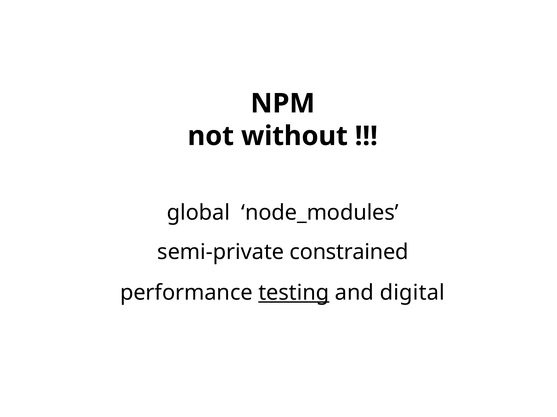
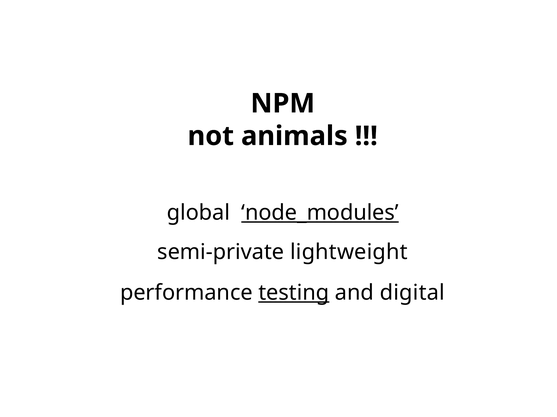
without: without -> animals
node_modules underline: none -> present
constrained: constrained -> lightweight
